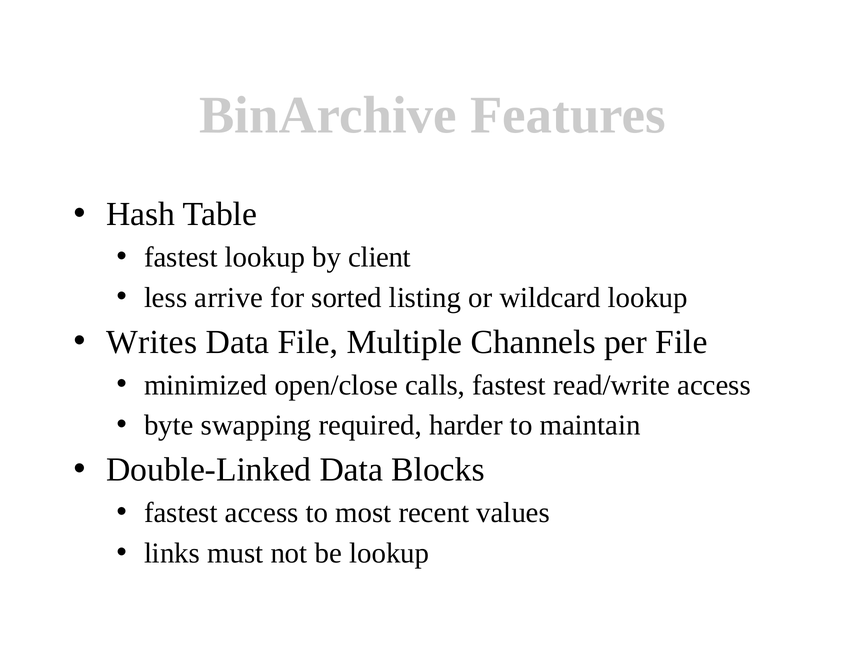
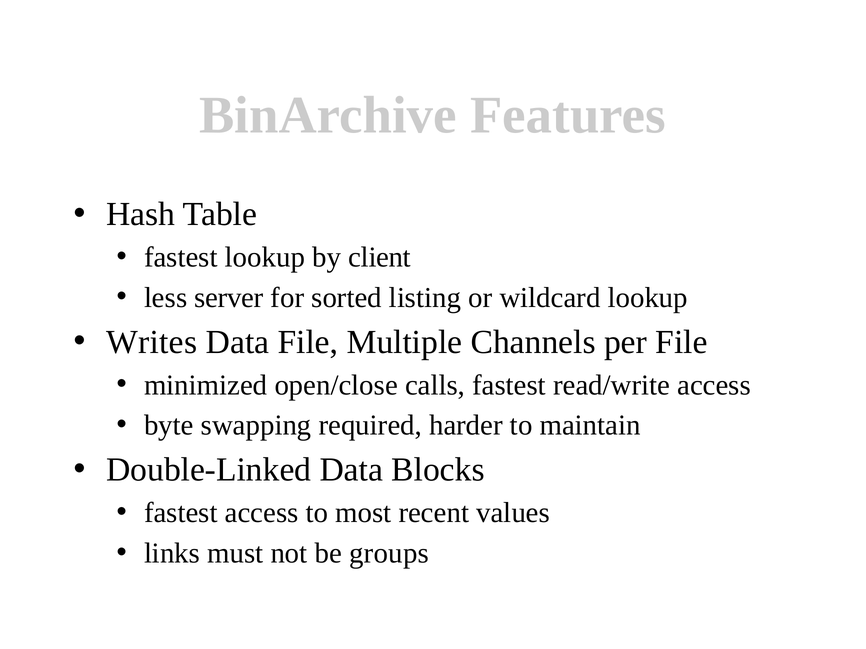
arrive: arrive -> server
be lookup: lookup -> groups
